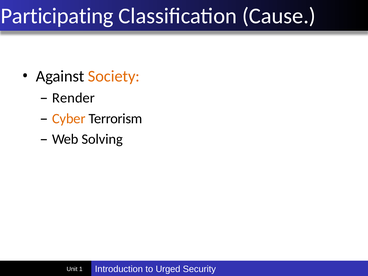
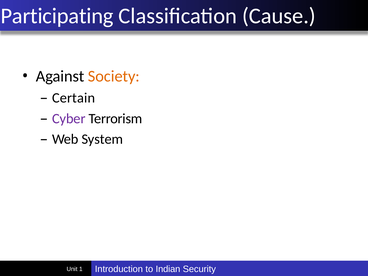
Render: Render -> Certain
Cyber colour: orange -> purple
Solving: Solving -> System
Urged: Urged -> Indian
